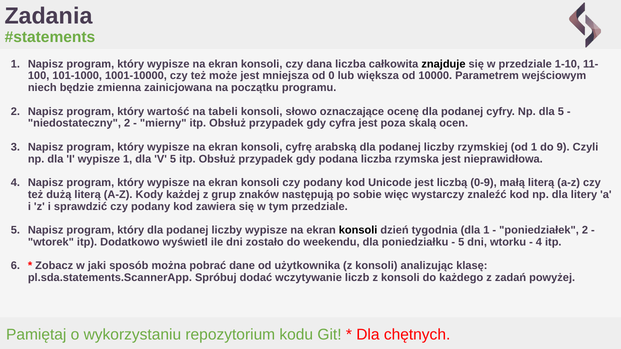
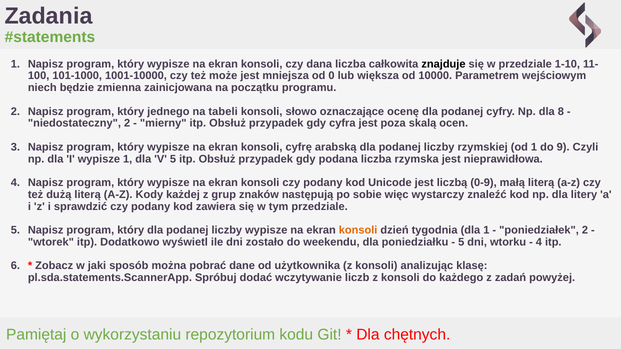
wartość: wartość -> jednego
dla 5: 5 -> 8
konsoli at (358, 230) colour: black -> orange
